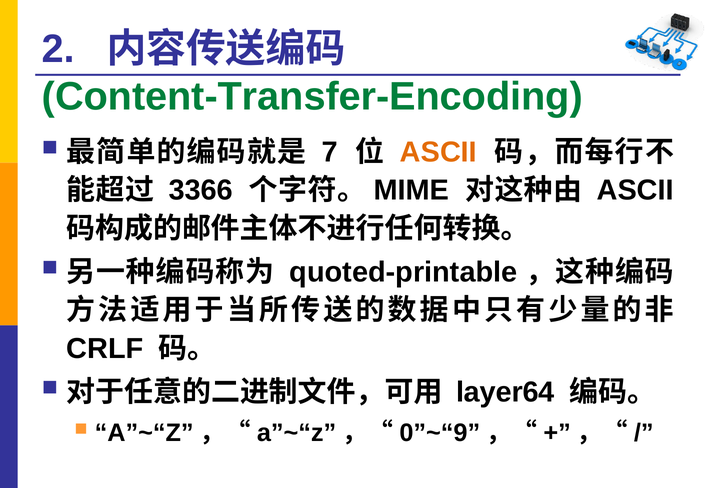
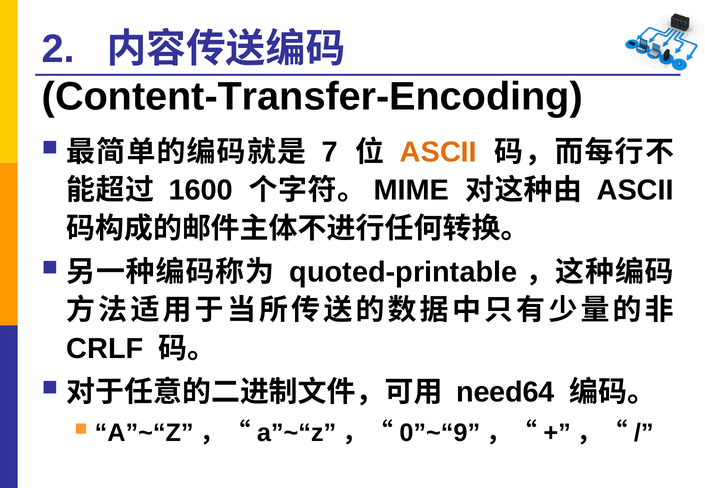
Content-Transfer-Encoding colour: green -> black
3366: 3366 -> 1600
layer64: layer64 -> need64
